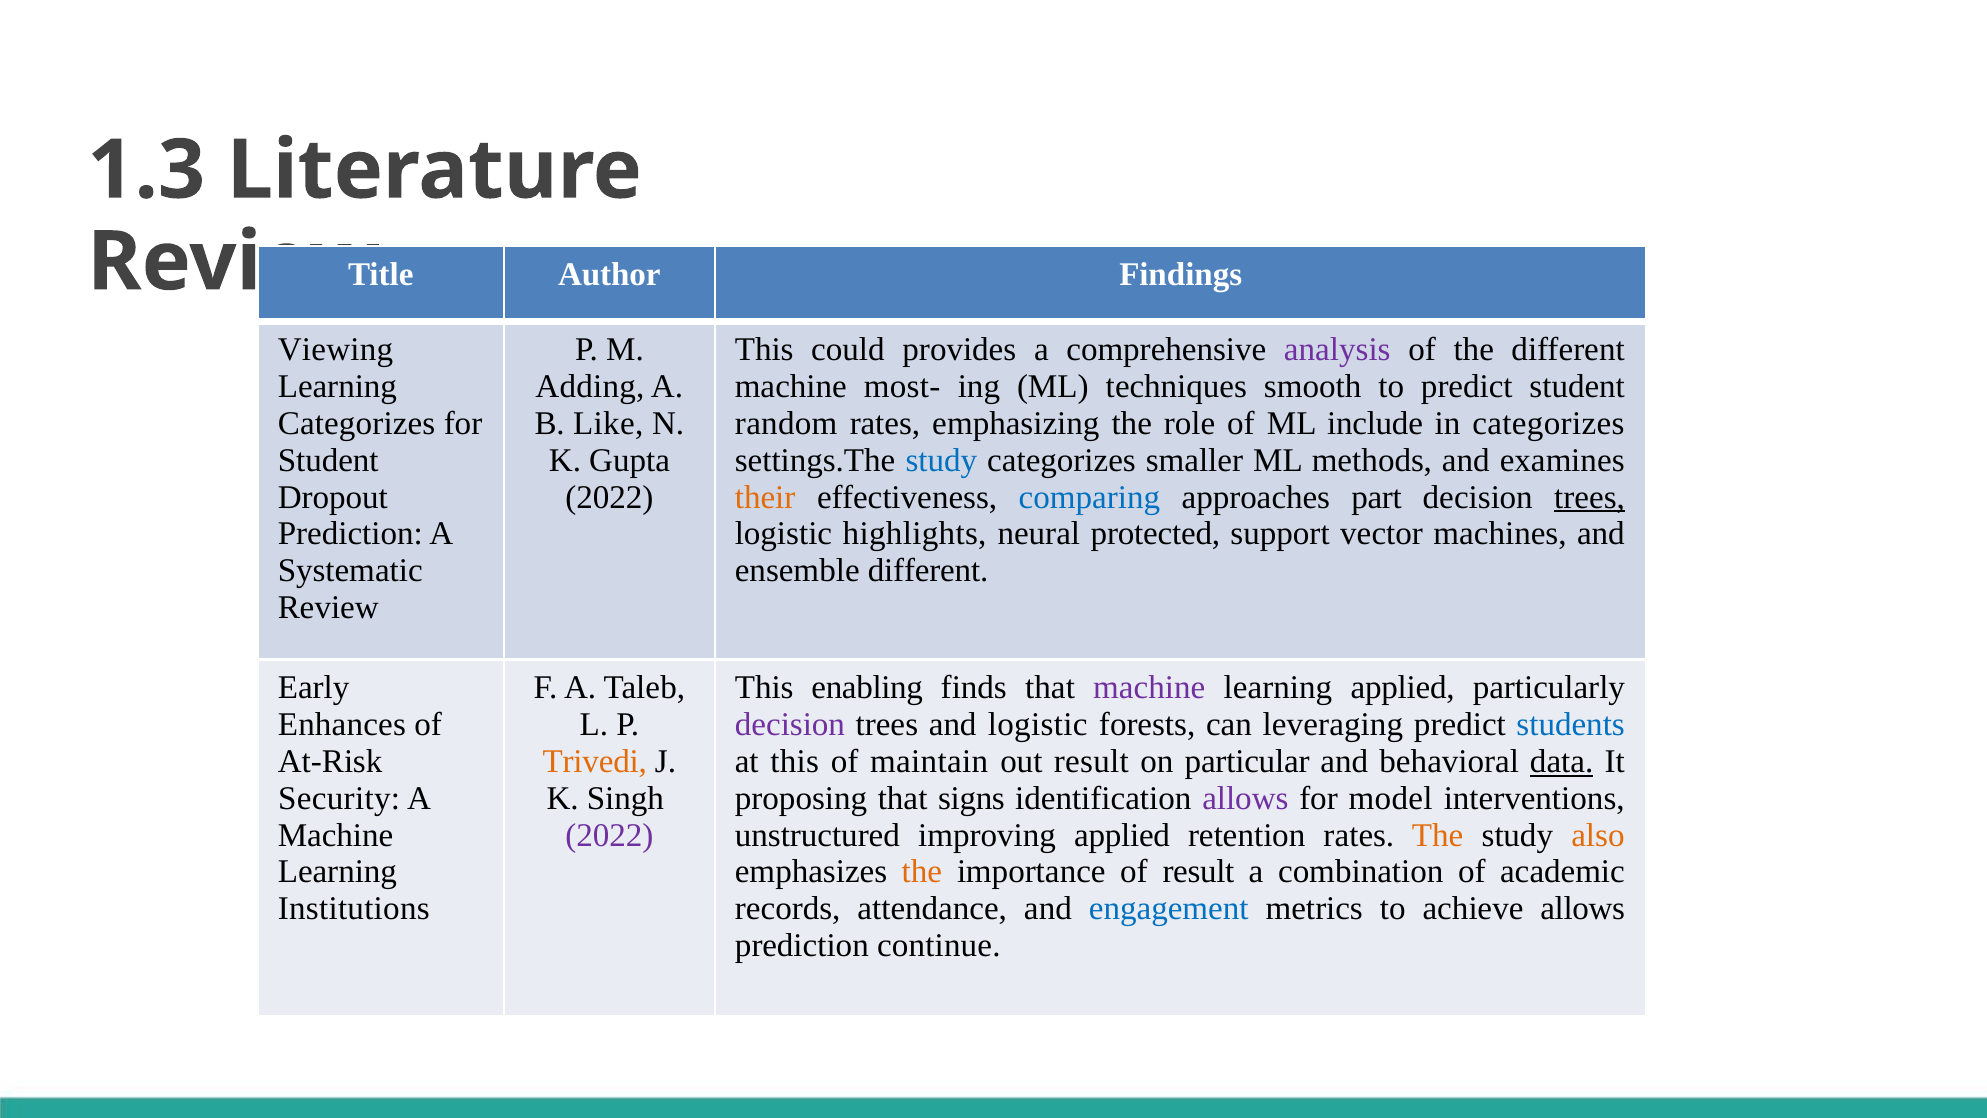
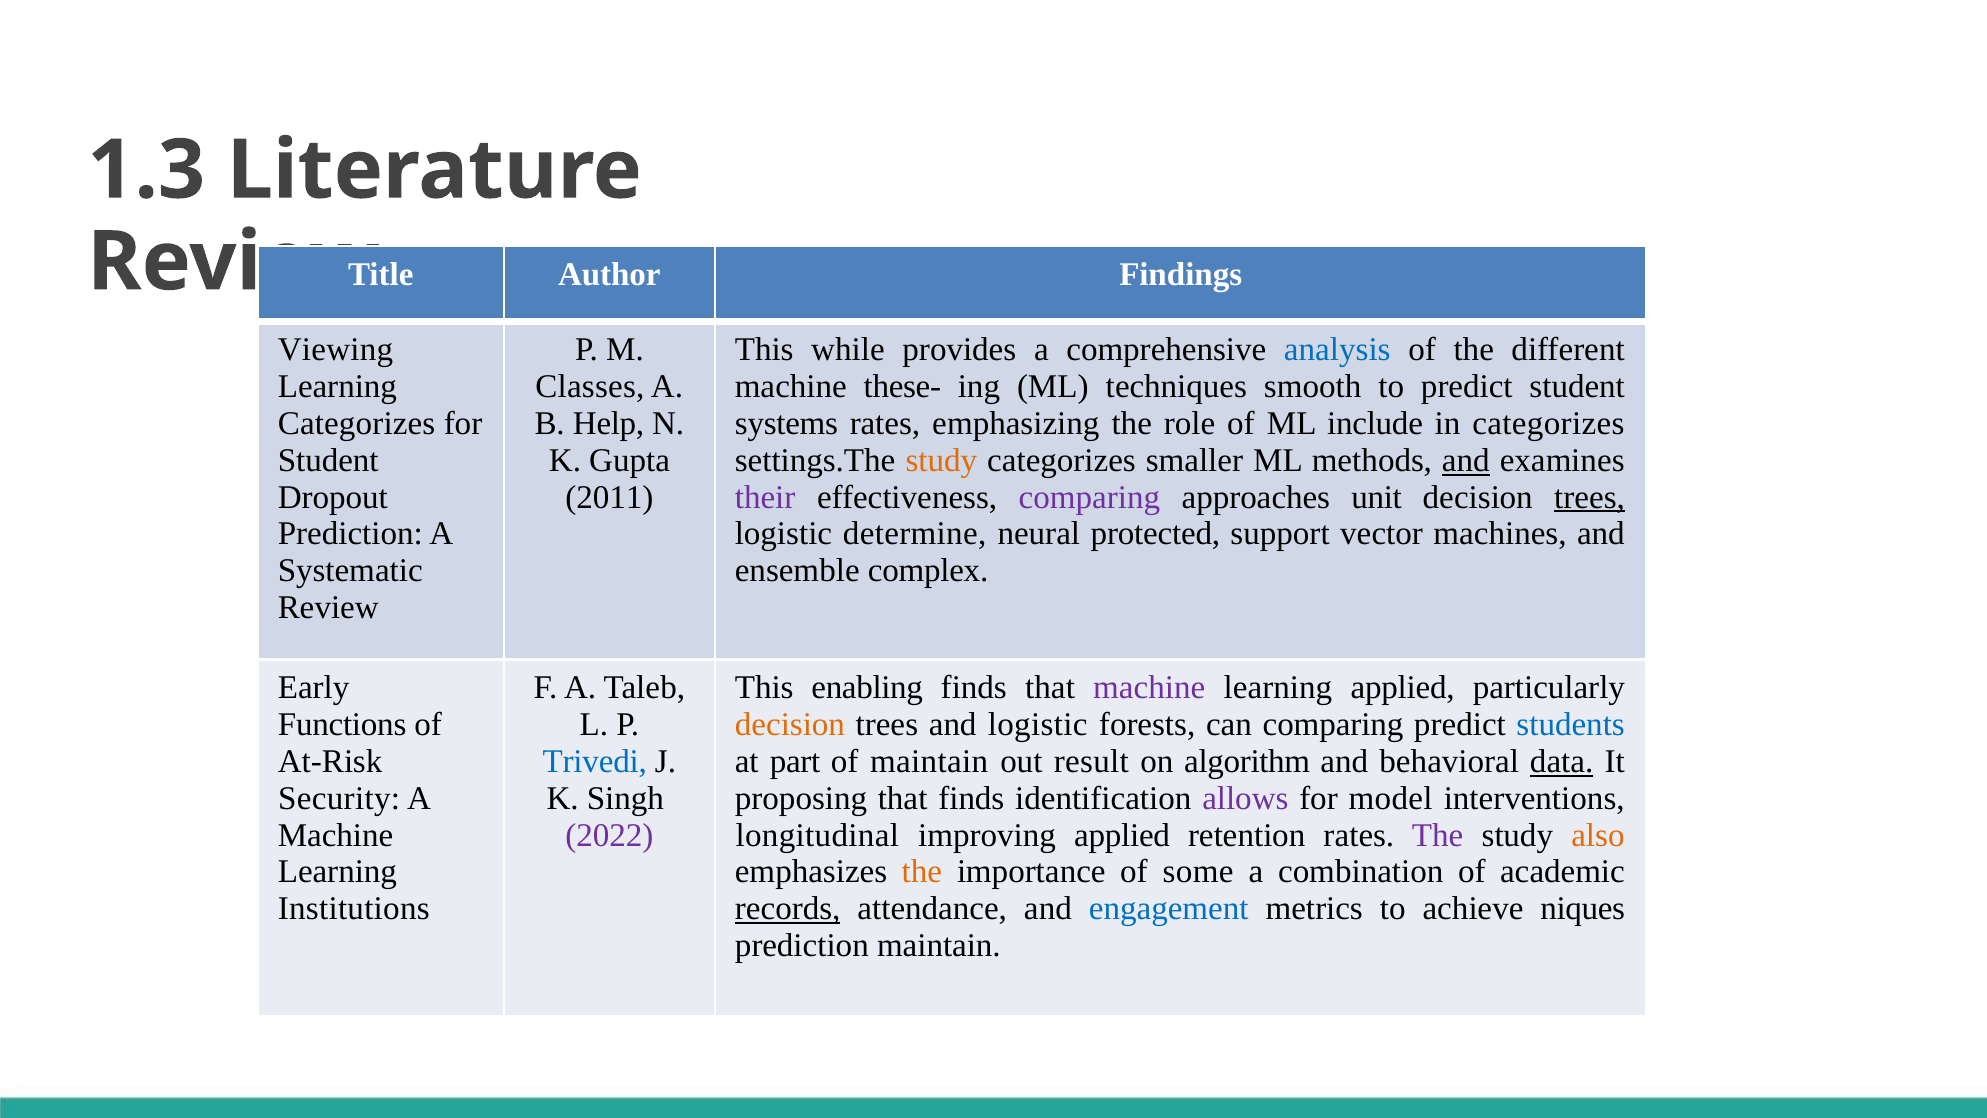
could: could -> while
analysis colour: purple -> blue
Adding: Adding -> Classes
most-: most- -> these-
Like: Like -> Help
random: random -> systems
study at (941, 460) colour: blue -> orange
and at (1466, 460) underline: none -> present
2022 at (609, 497): 2022 -> 2011
their colour: orange -> purple
comparing at (1089, 497) colour: blue -> purple
part: part -> unit
highlights: highlights -> determine
ensemble different: different -> complex
Enhances: Enhances -> Functions
decision at (790, 725) colour: purple -> orange
can leveraging: leveraging -> comparing
Trivedi colour: orange -> blue
at this: this -> part
particular: particular -> algorithm
that signs: signs -> finds
unstructured: unstructured -> longitudinal
The at (1438, 835) colour: orange -> purple
of result: result -> some
records underline: none -> present
achieve allows: allows -> niques
prediction continue: continue -> maintain
